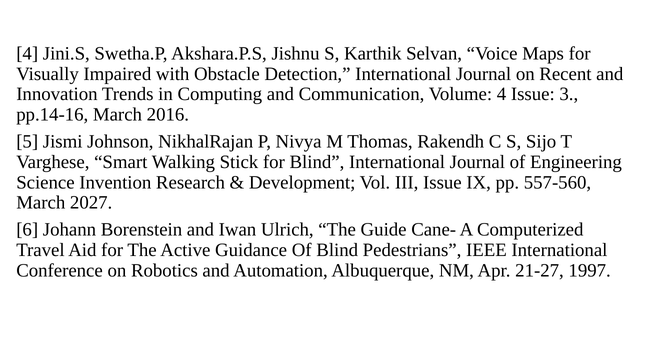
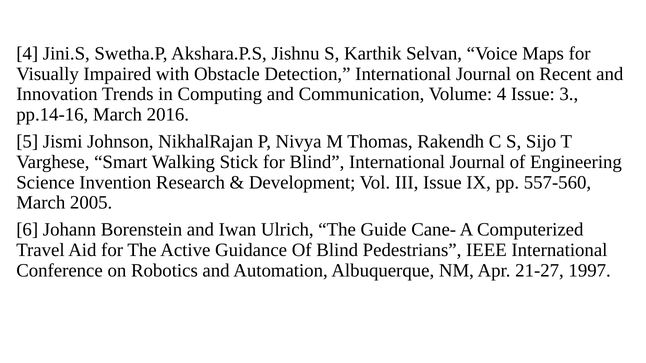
2027: 2027 -> 2005
